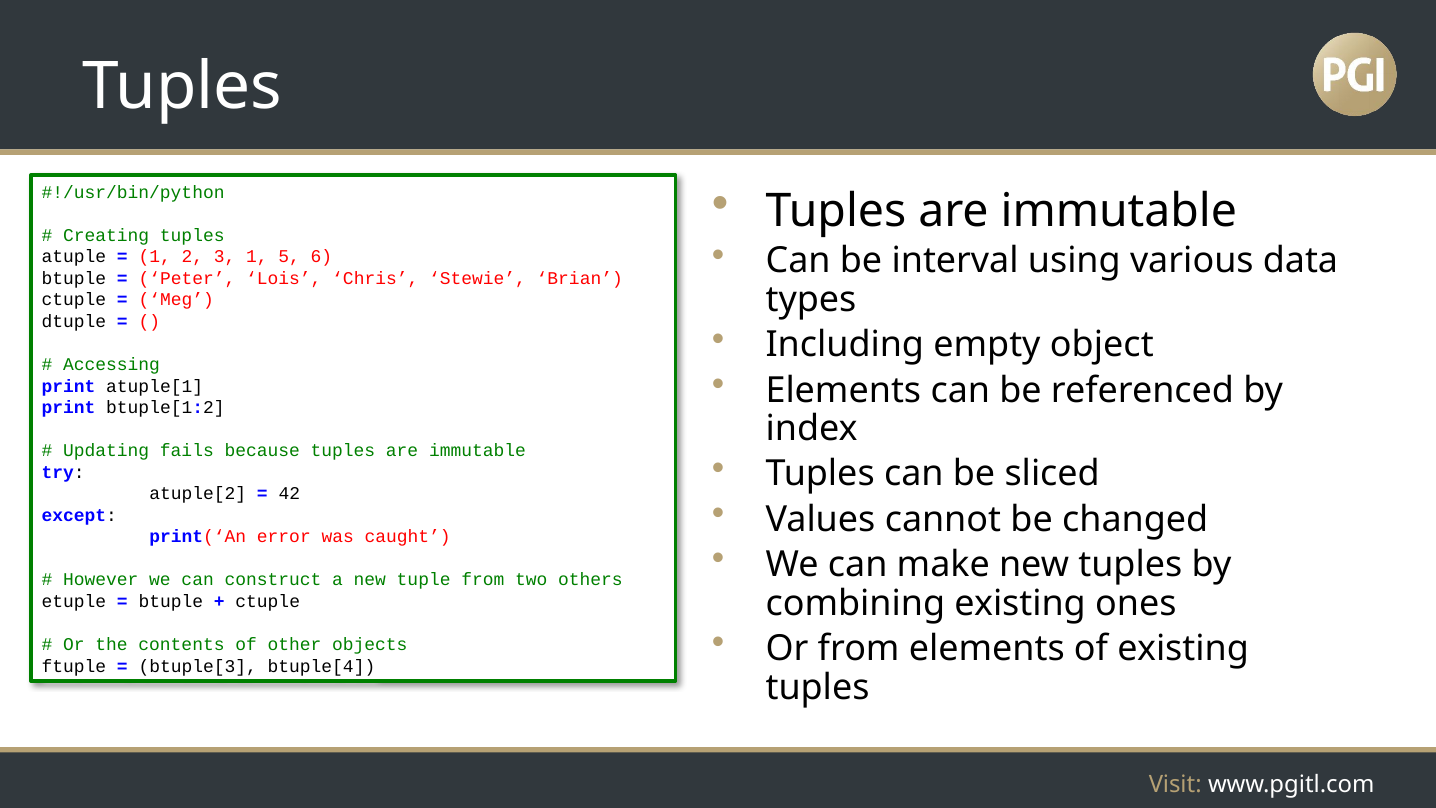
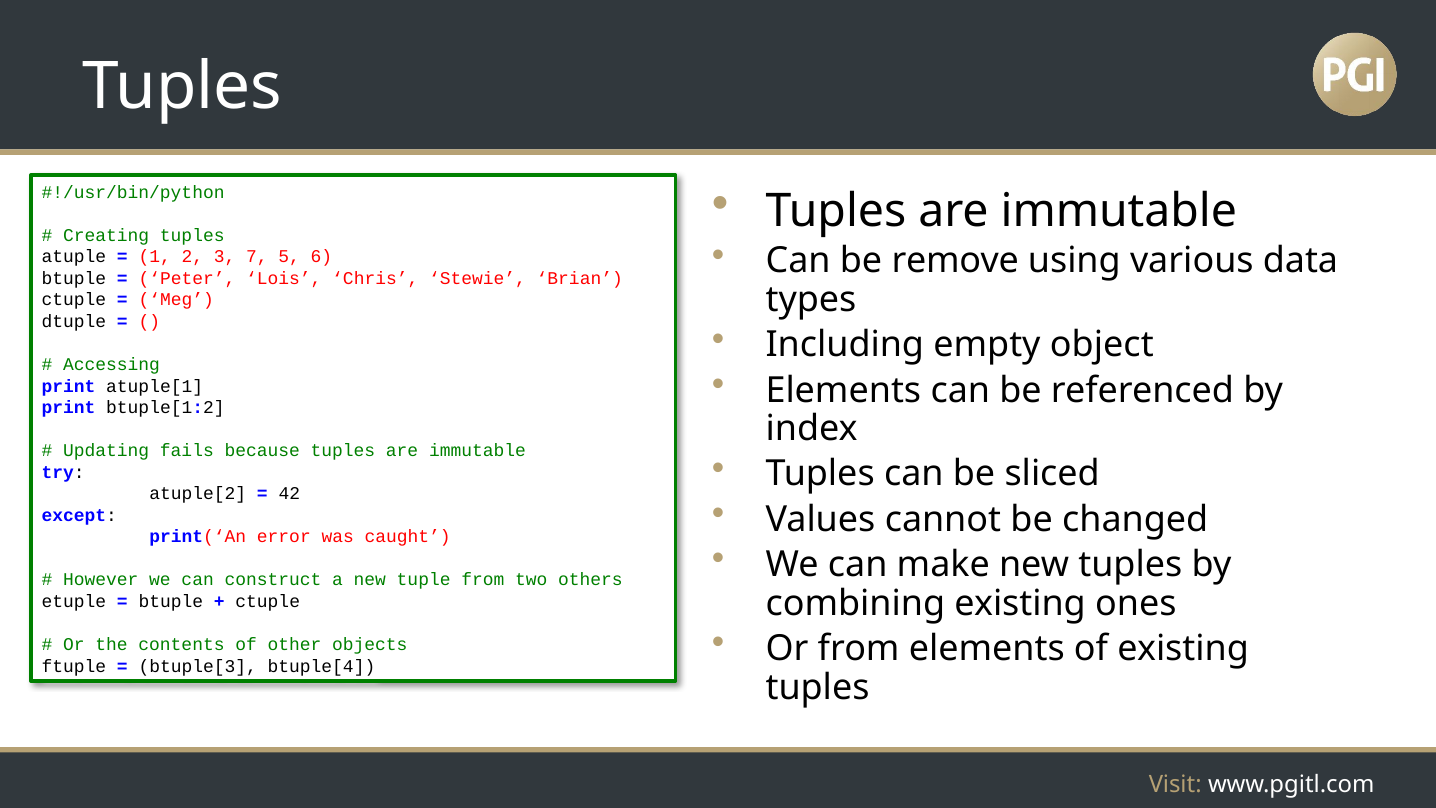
interval: interval -> remove
3 1: 1 -> 7
